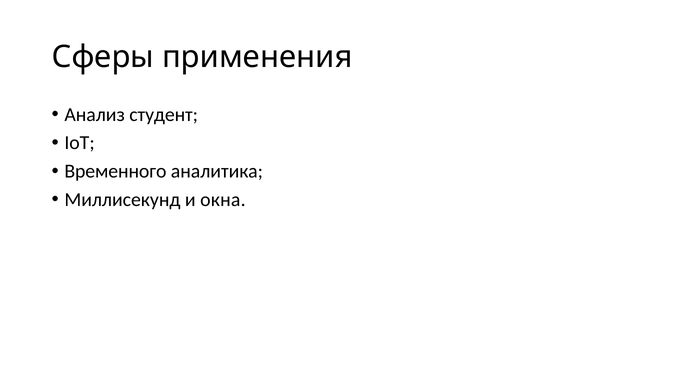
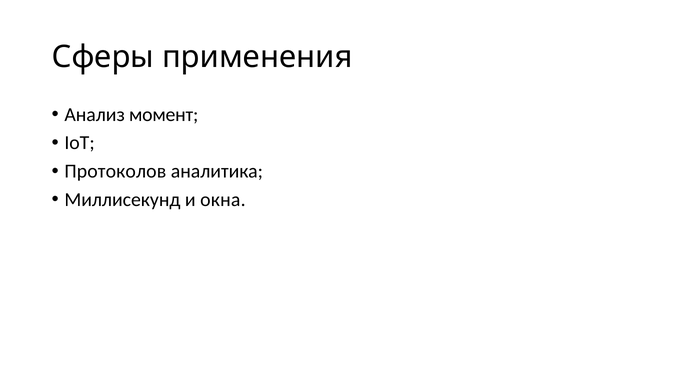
студент: студент -> момент
Временного: Временного -> Протоколов
